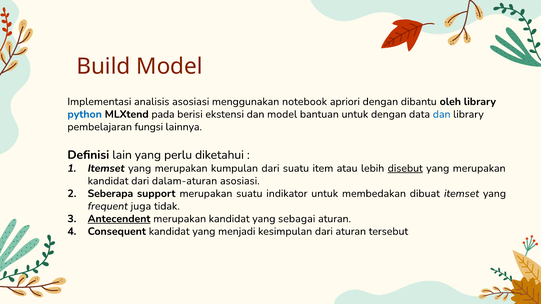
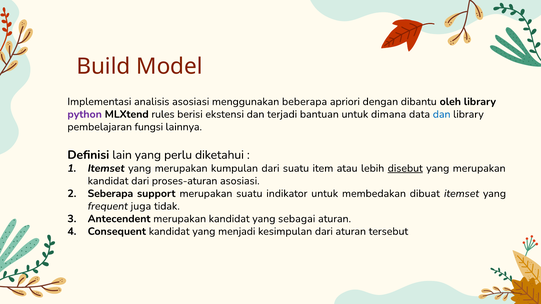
notebook: notebook -> beberapa
python colour: blue -> purple
pada: pada -> rules
dan model: model -> terjadi
untuk dengan: dengan -> dimana
dalam-aturan: dalam-aturan -> proses-aturan
Antecendent underline: present -> none
